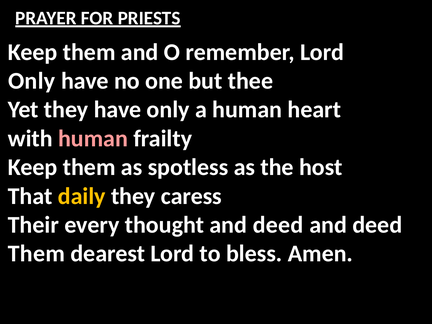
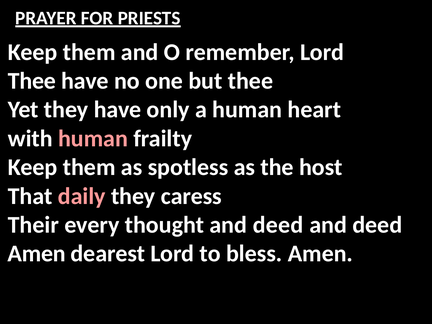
Only at (32, 81): Only -> Thee
daily colour: yellow -> pink
Them at (36, 254): Them -> Amen
